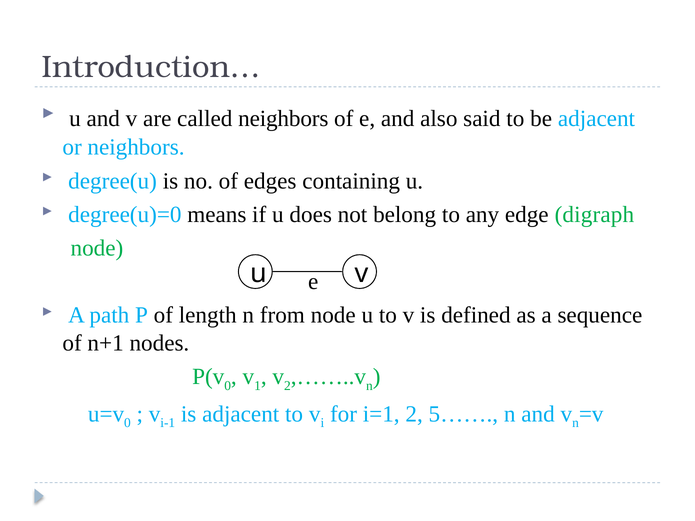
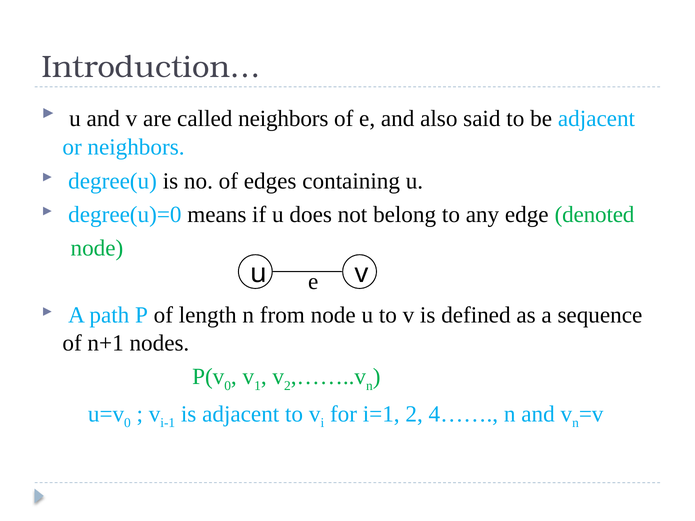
digraph: digraph -> denoted
5……: 5…… -> 4……
